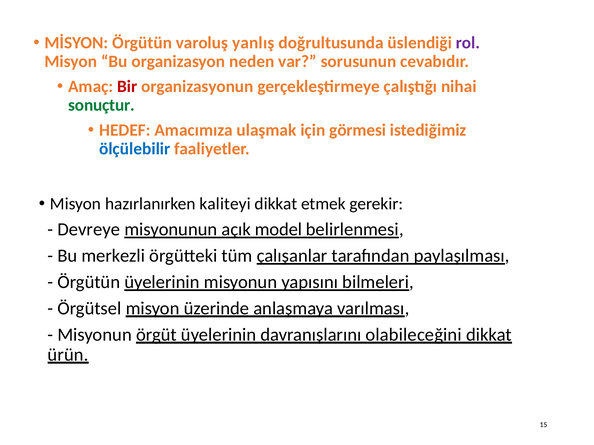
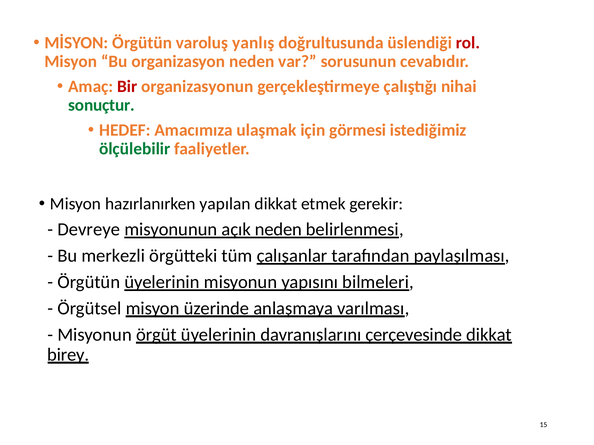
rol colour: purple -> red
ölçülebilir colour: blue -> green
kaliteyi: kaliteyi -> yapılan
açık model: model -> neden
olabileceğini: olabileceğini -> çerçevesinde
ürün: ürün -> birey
